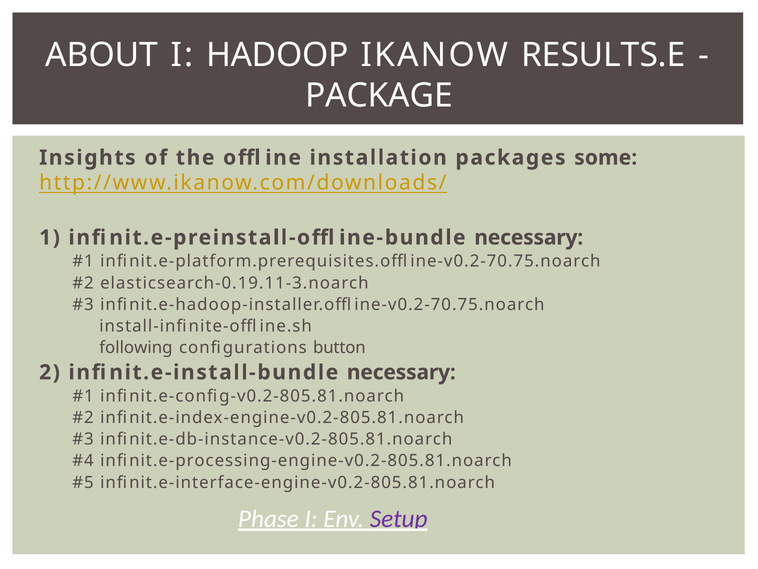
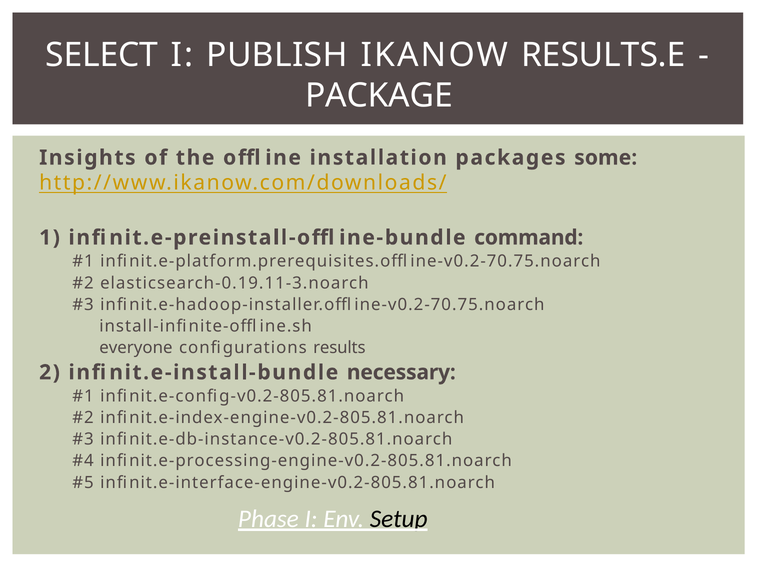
ABOUT: ABOUT -> SELECT
HADOOP: HADOOP -> PUBLISH
infinit.e-preinstall-offline-bundle necessary: necessary -> command
following: following -> everyone
button: button -> results
Setup colour: purple -> black
